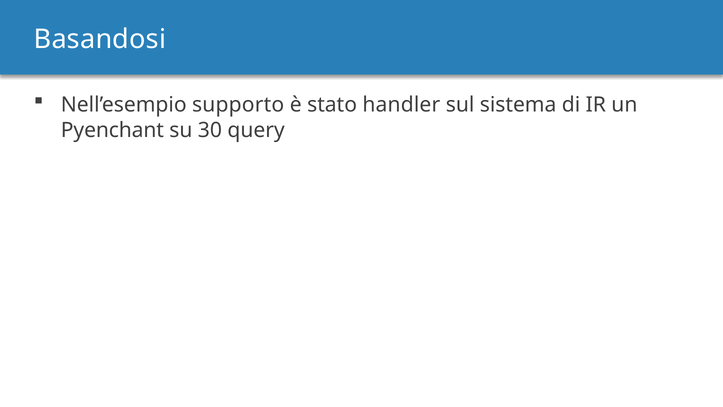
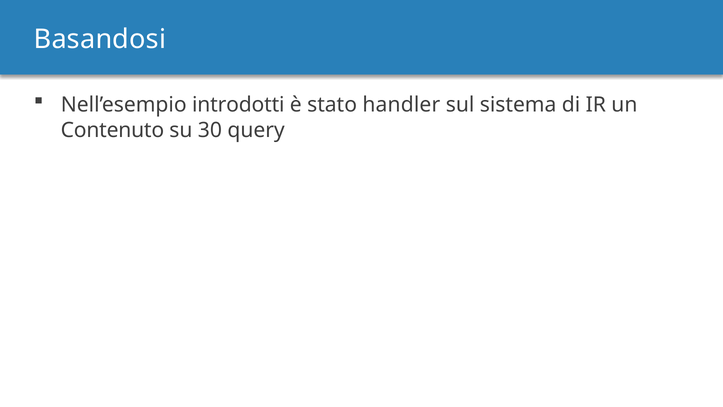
supporto: supporto -> introdotti
Pyenchant: Pyenchant -> Contenuto
